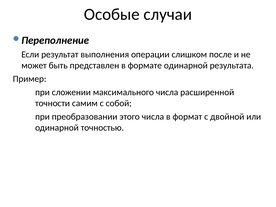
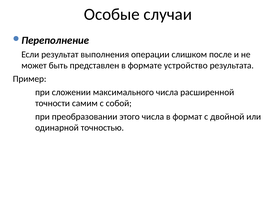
формате одинарной: одинарной -> устройство
